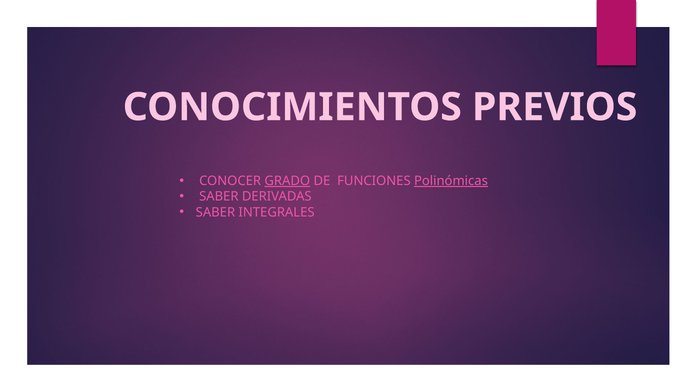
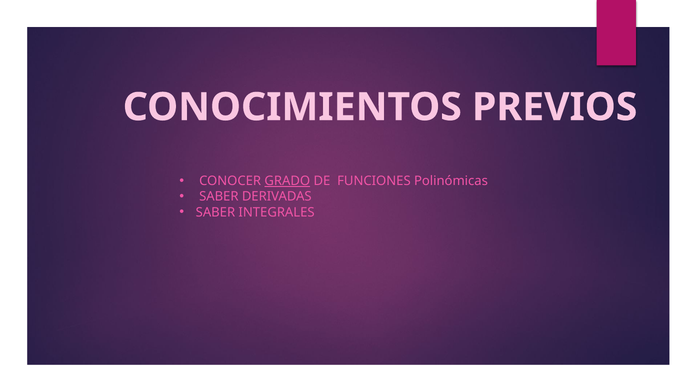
Polinómicas underline: present -> none
